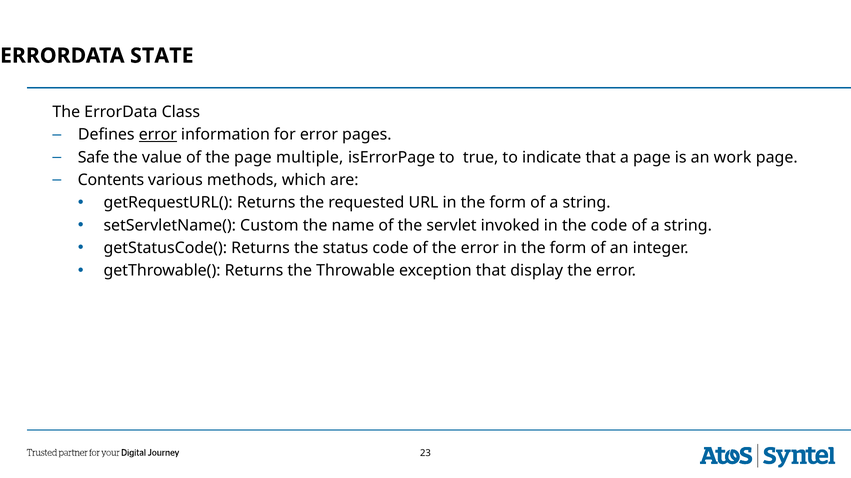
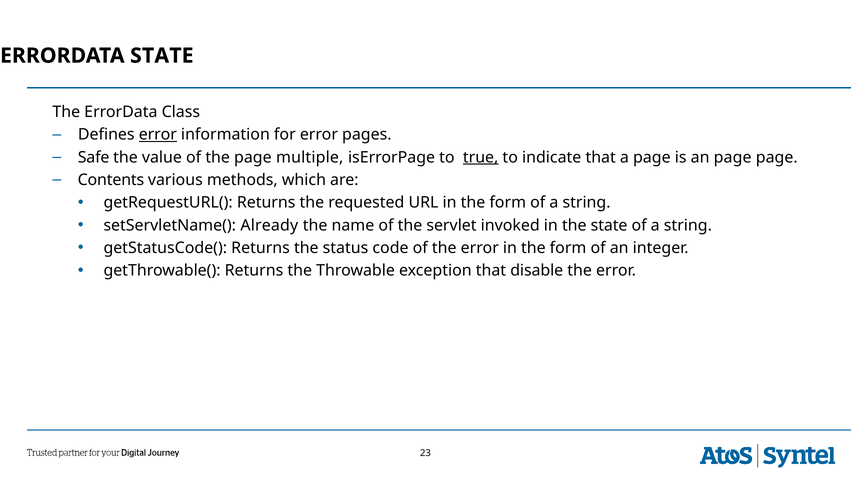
true underline: none -> present
an work: work -> page
Custom: Custom -> Already
the code: code -> state
display: display -> disable
